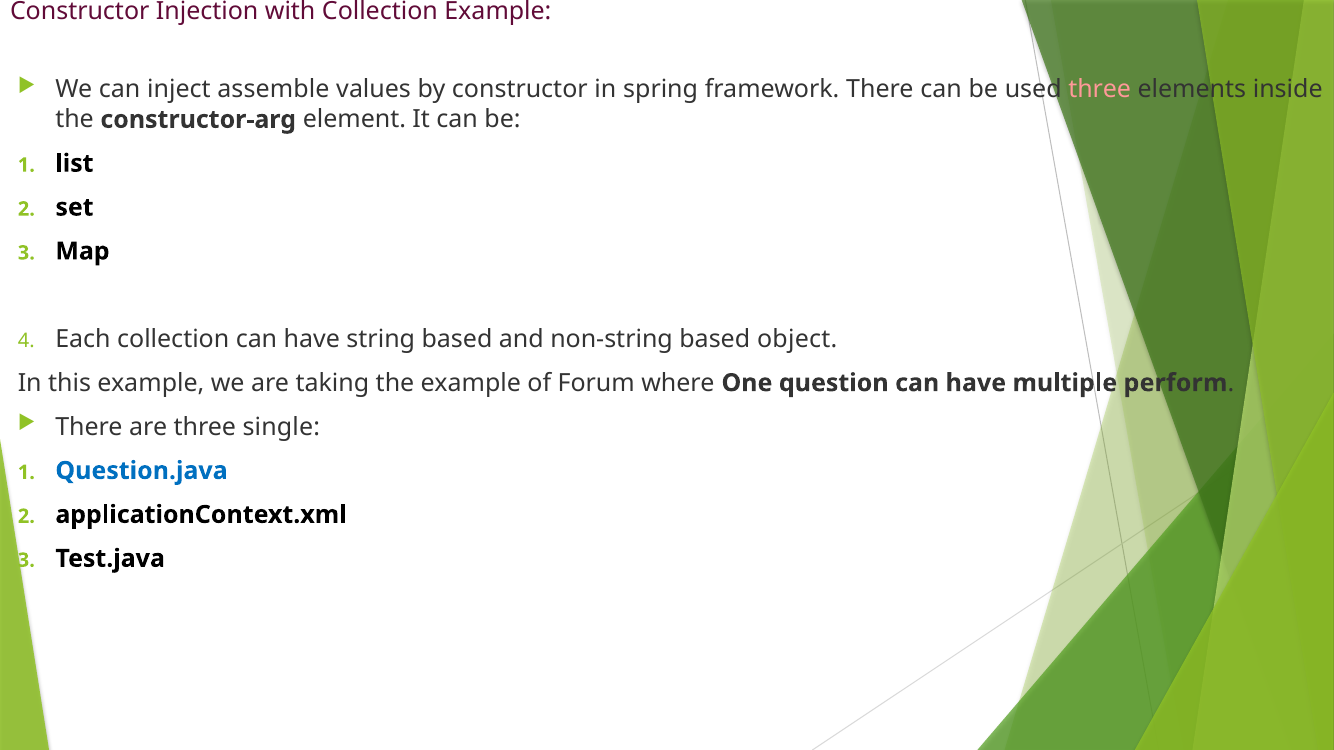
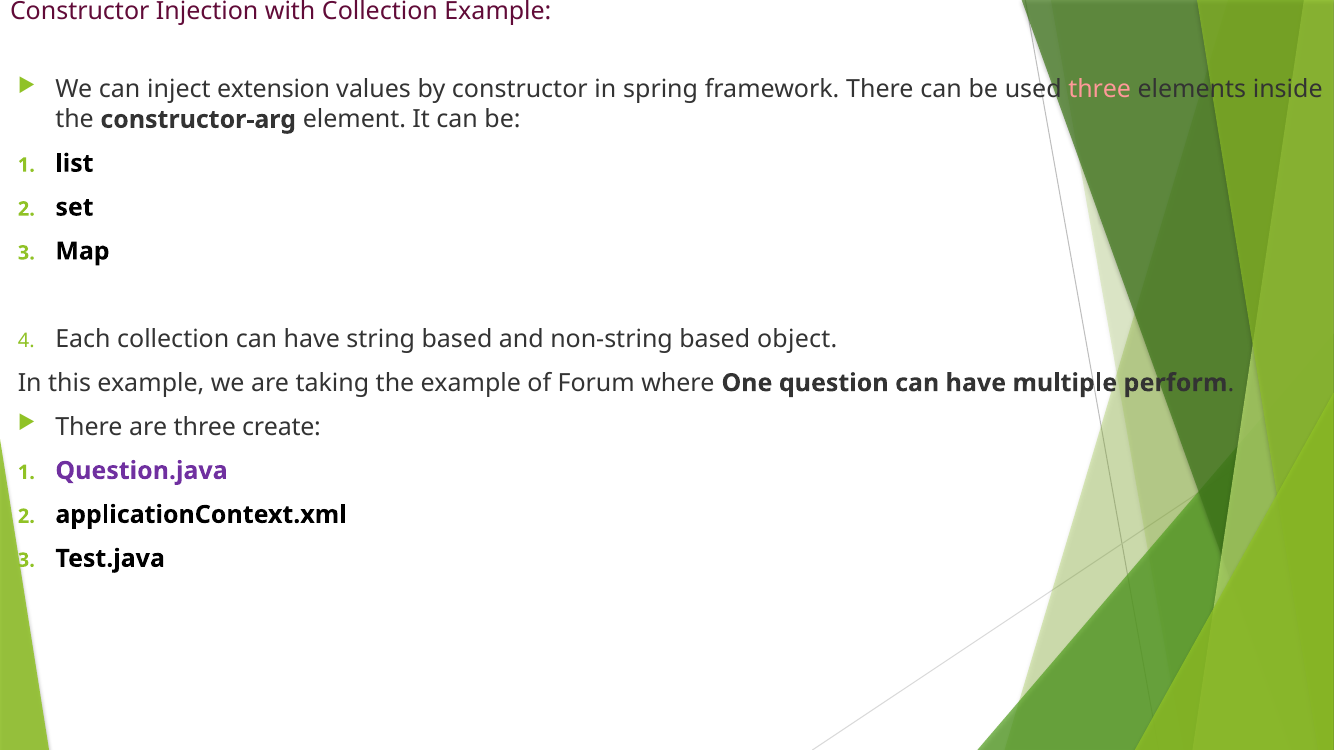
assemble: assemble -> extension
single: single -> create
Question.java colour: blue -> purple
